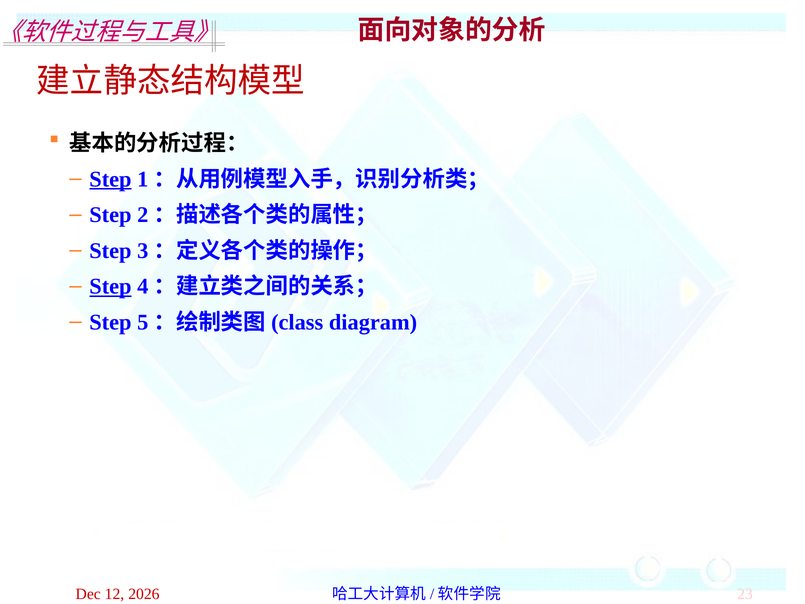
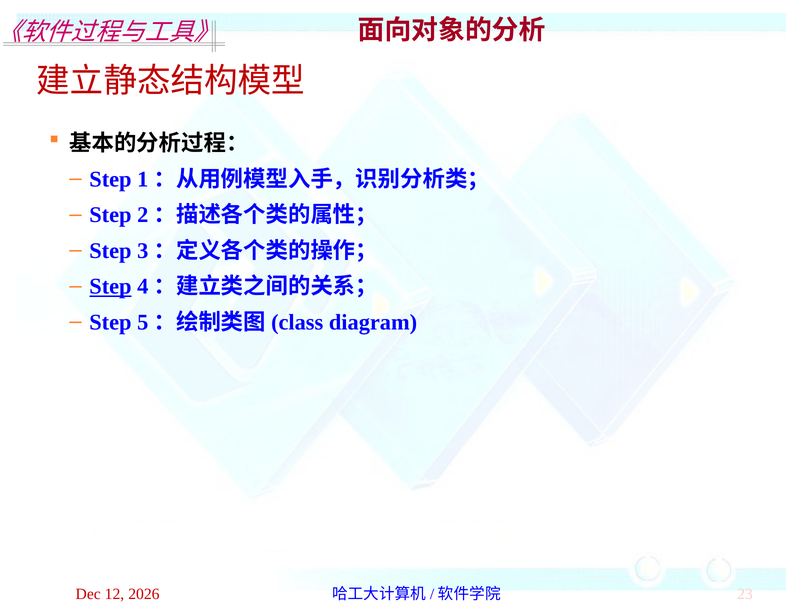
Step at (110, 179) underline: present -> none
